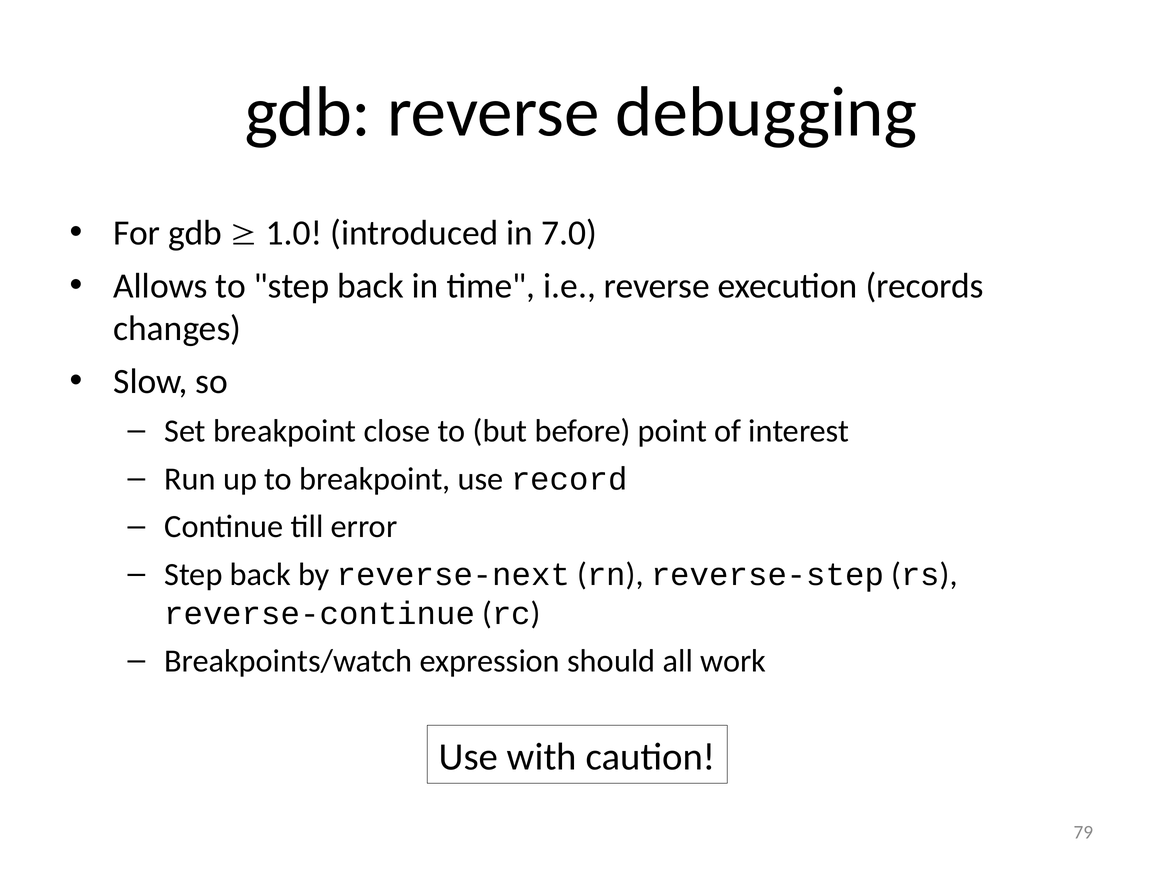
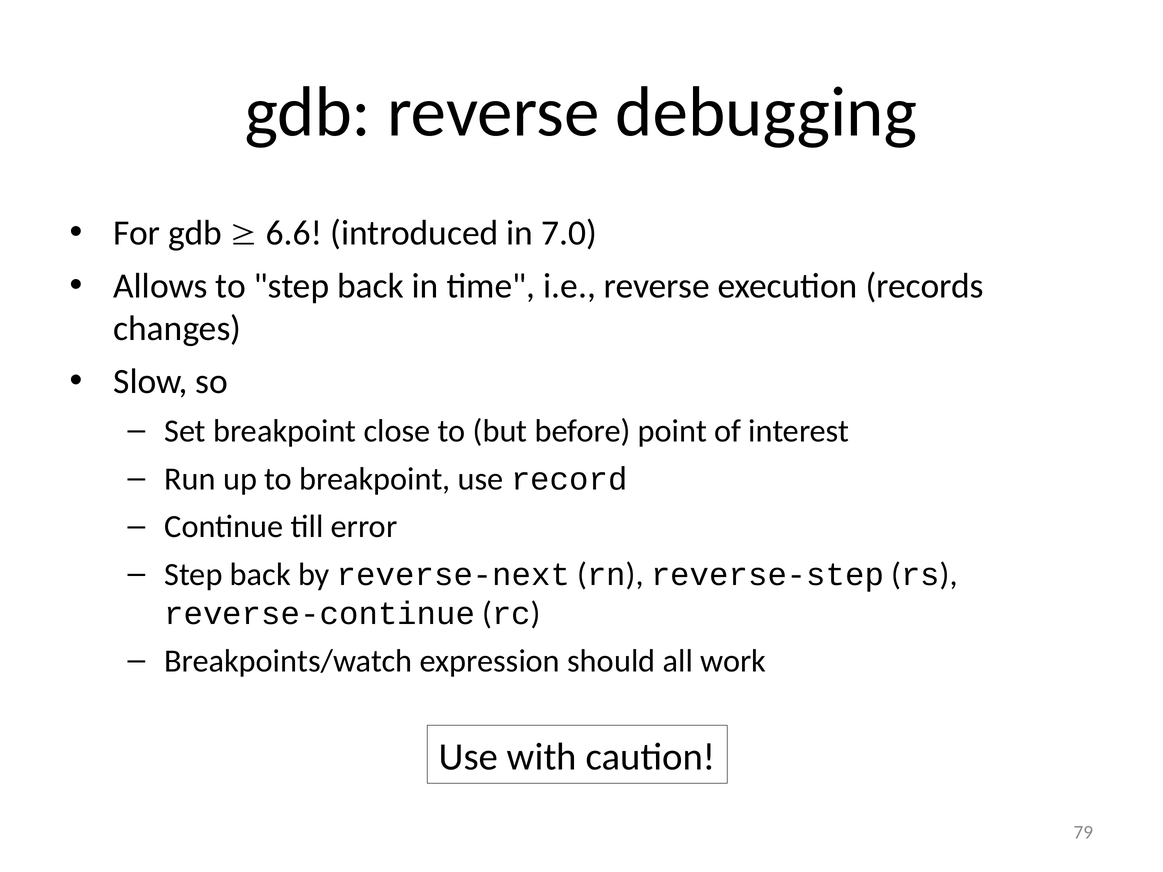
1.0: 1.0 -> 6.6
